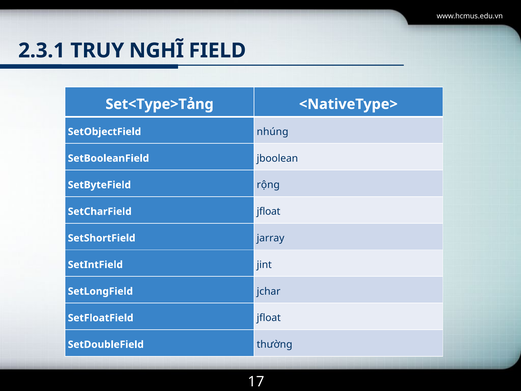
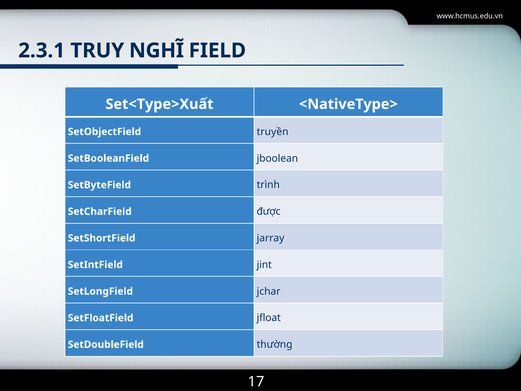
Set<Type>Tảng: Set<Type>Tảng -> Set<Type>Xuất
nhúng: nhúng -> truyền
rộng: rộng -> trình
SetCharField jfloat: jfloat -> được
